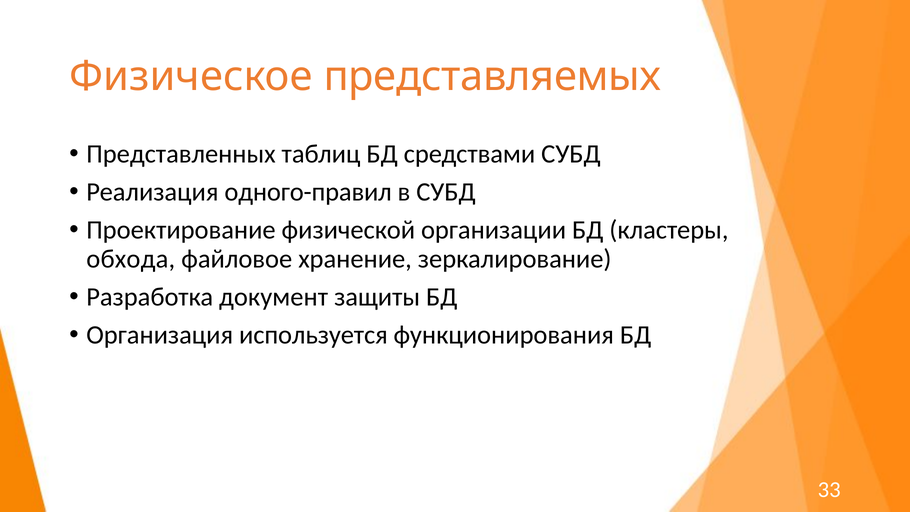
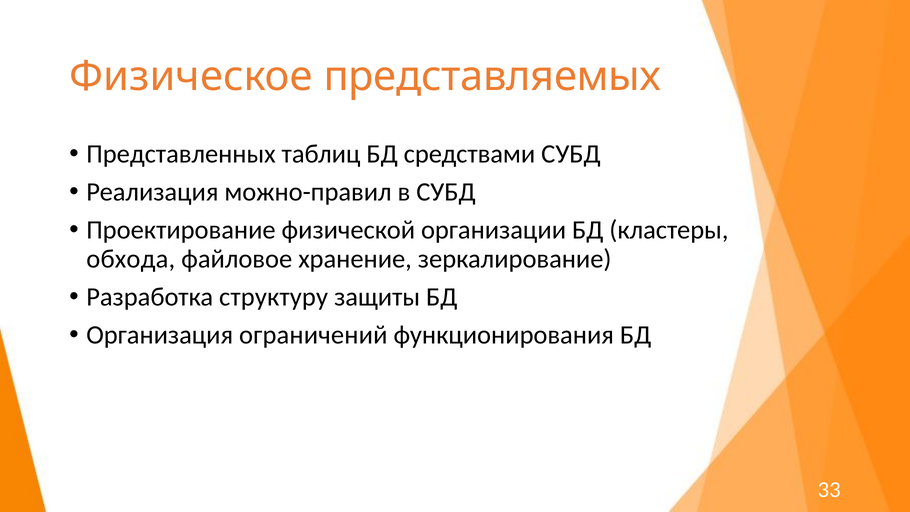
одного-правил: одного-правил -> можно-правил
документ: документ -> структуру
используется: используется -> ограничений
